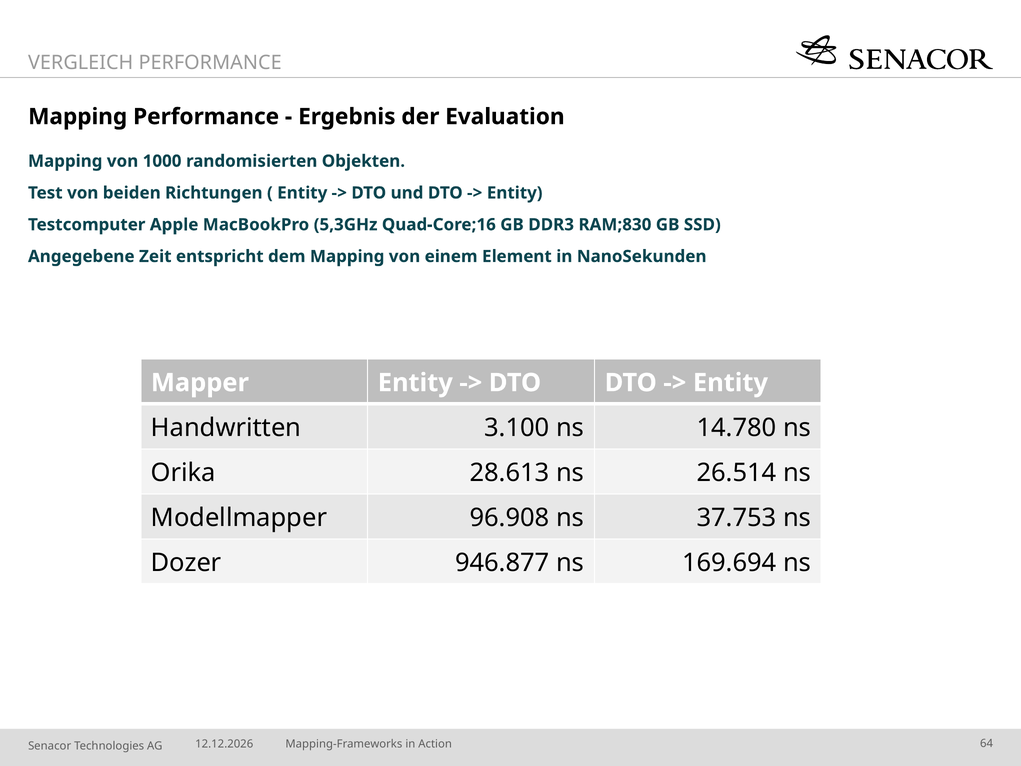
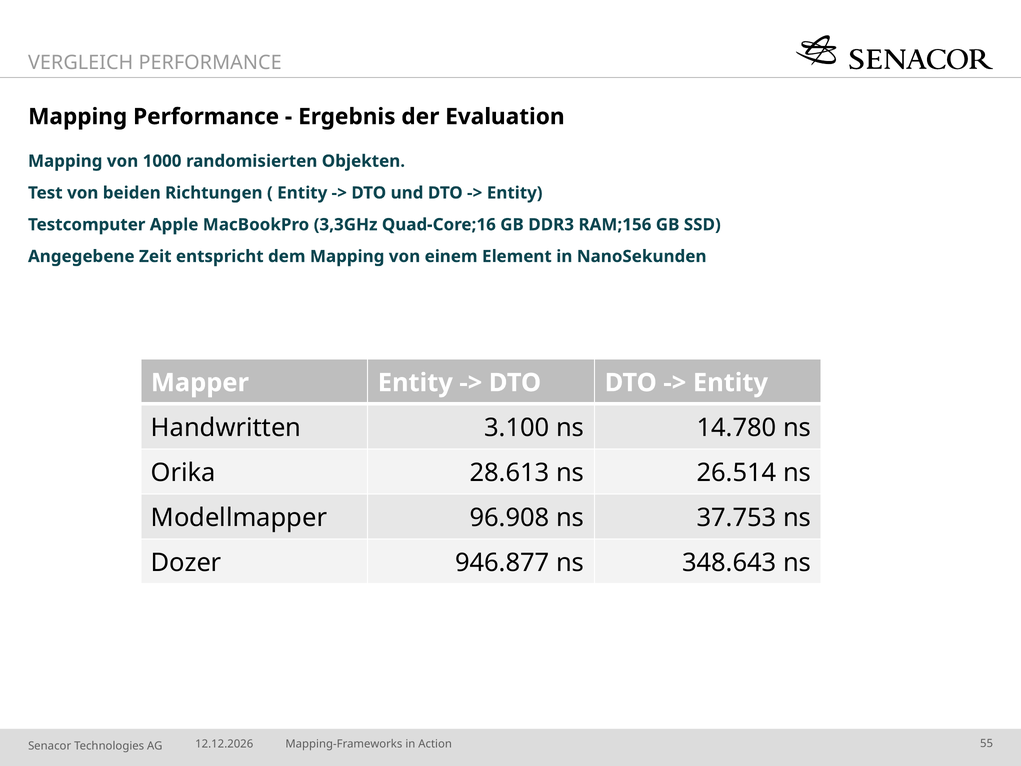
5,3GHz: 5,3GHz -> 3,3GHz
RAM;830: RAM;830 -> RAM;156
169.694: 169.694 -> 348.643
64: 64 -> 55
